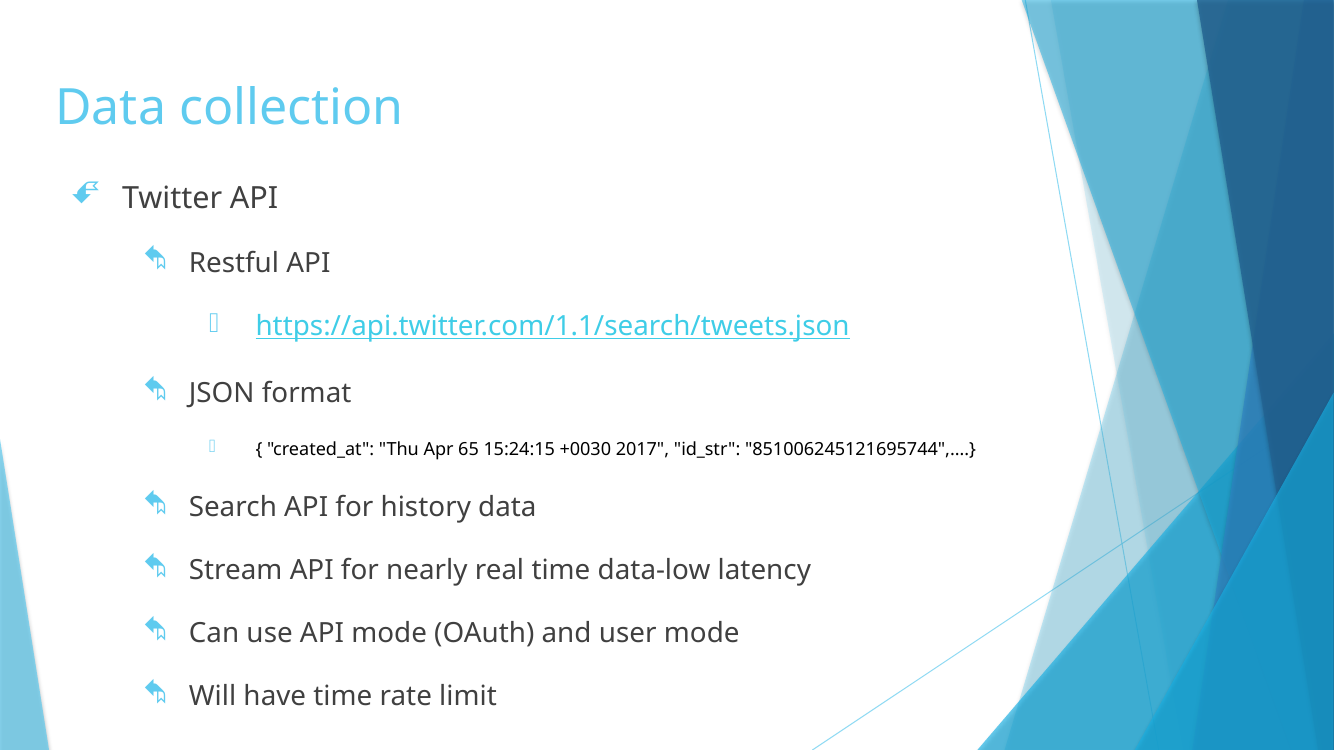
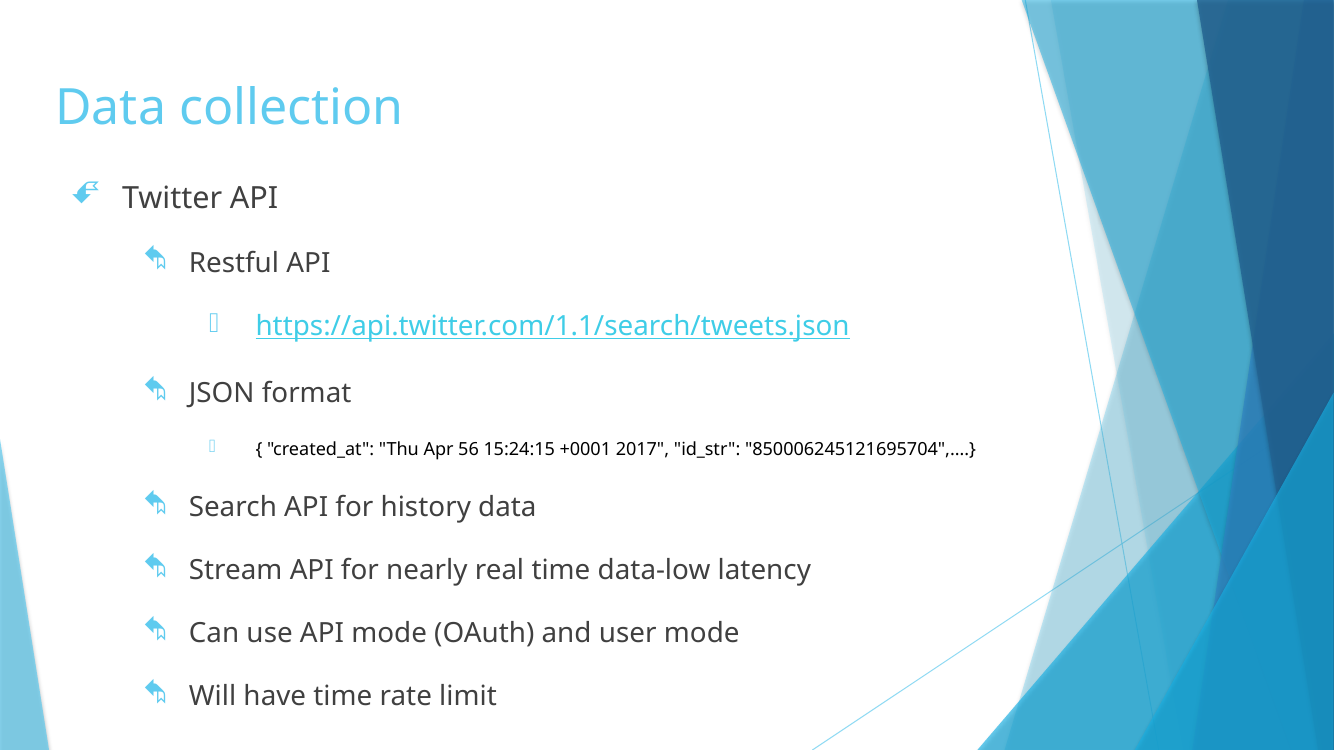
65: 65 -> 56
+0030: +0030 -> +0001
851006245121695744",…: 851006245121695744",… -> 850006245121695704",…
